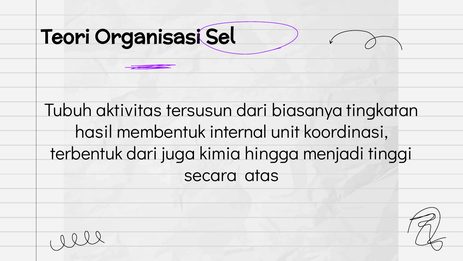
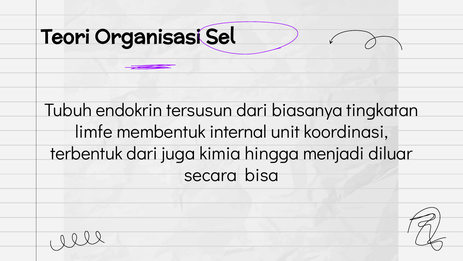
aktivitas: aktivitas -> endokrin
hasil: hasil -> limfe
tinggi: tinggi -> diluar
atas: atas -> bisa
